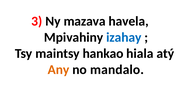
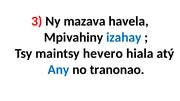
hankao: hankao -> hevero
Any colour: orange -> blue
mandalo: mandalo -> tranonao
